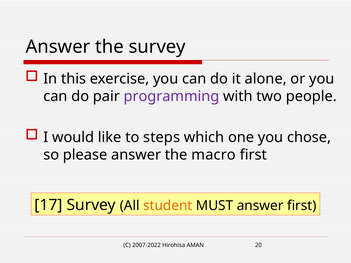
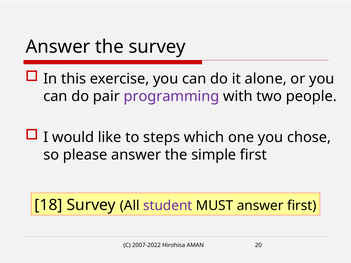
macro: macro -> simple
17: 17 -> 18
student colour: orange -> purple
